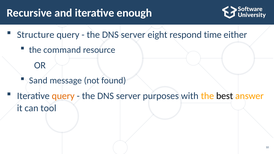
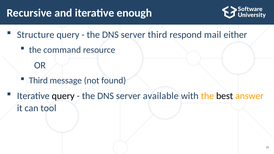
server eight: eight -> third
time: time -> mail
Sand at (38, 81): Sand -> Third
query at (63, 96) colour: orange -> black
purposes: purposes -> available
